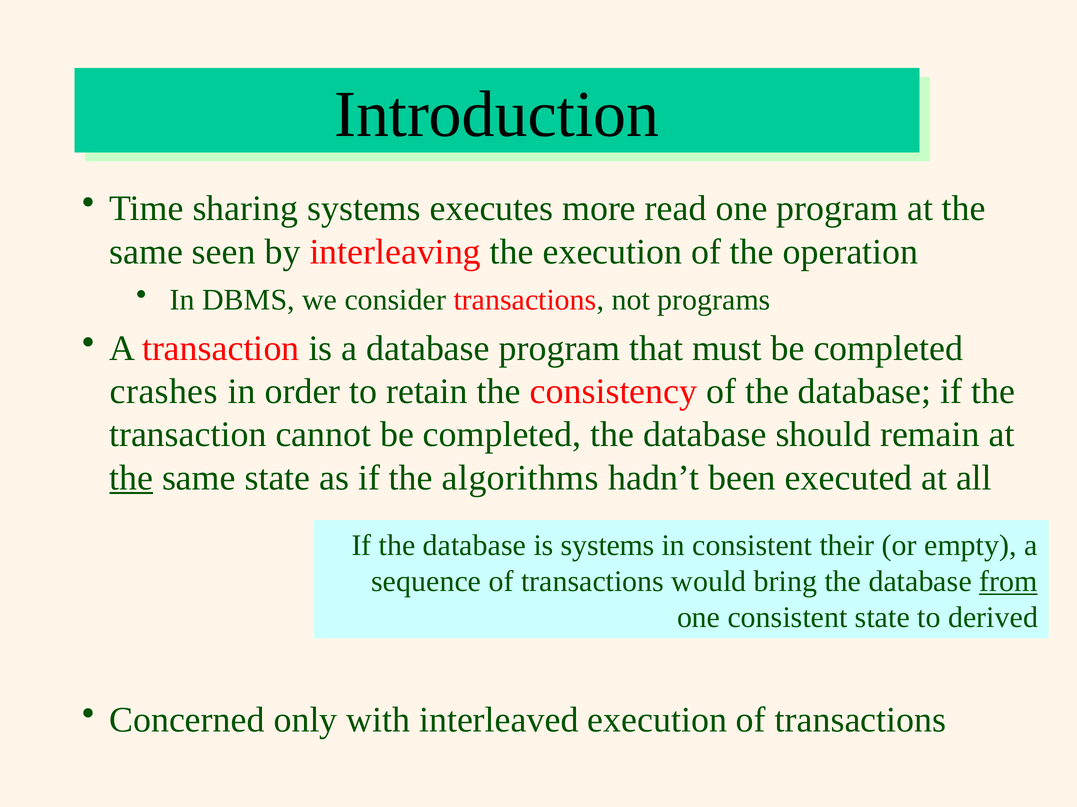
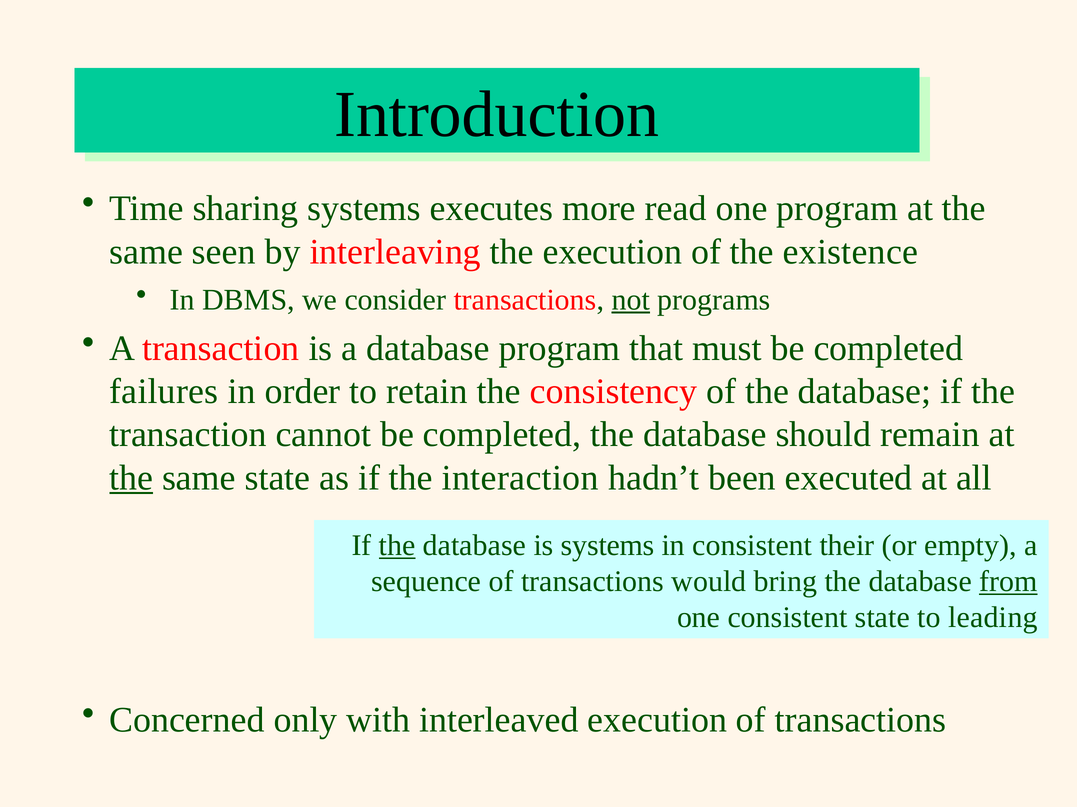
operation: operation -> existence
not underline: none -> present
crashes: crashes -> failures
algorithms: algorithms -> interaction
the at (397, 546) underline: none -> present
derived: derived -> leading
